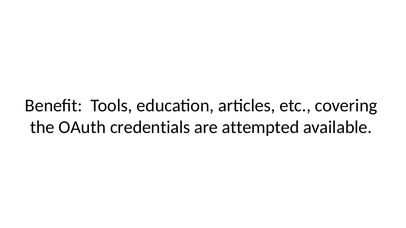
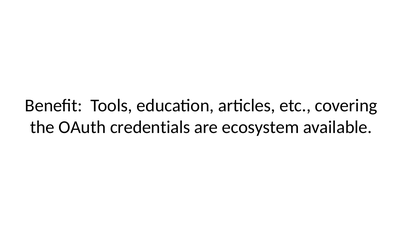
attempted: attempted -> ecosystem
